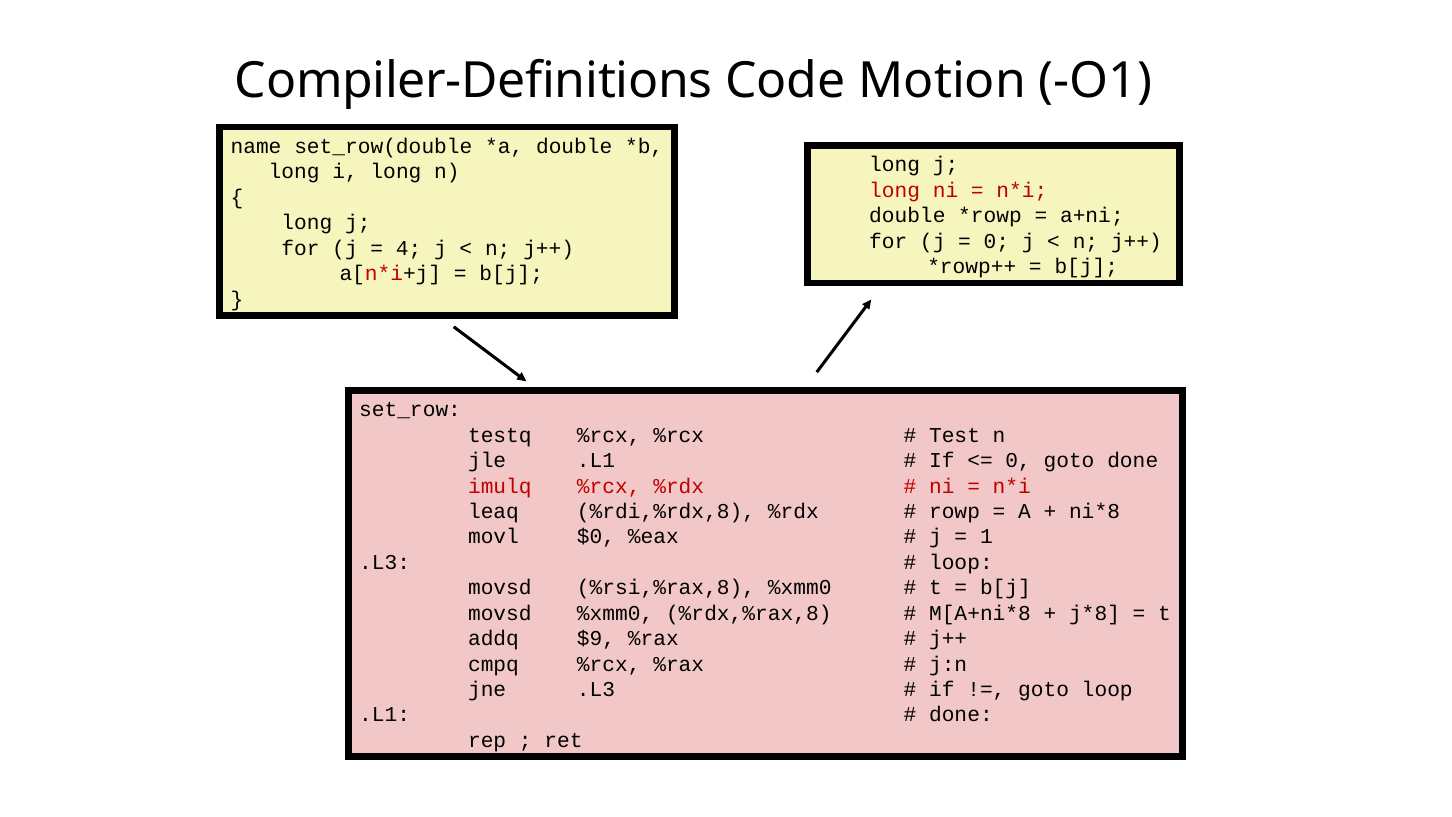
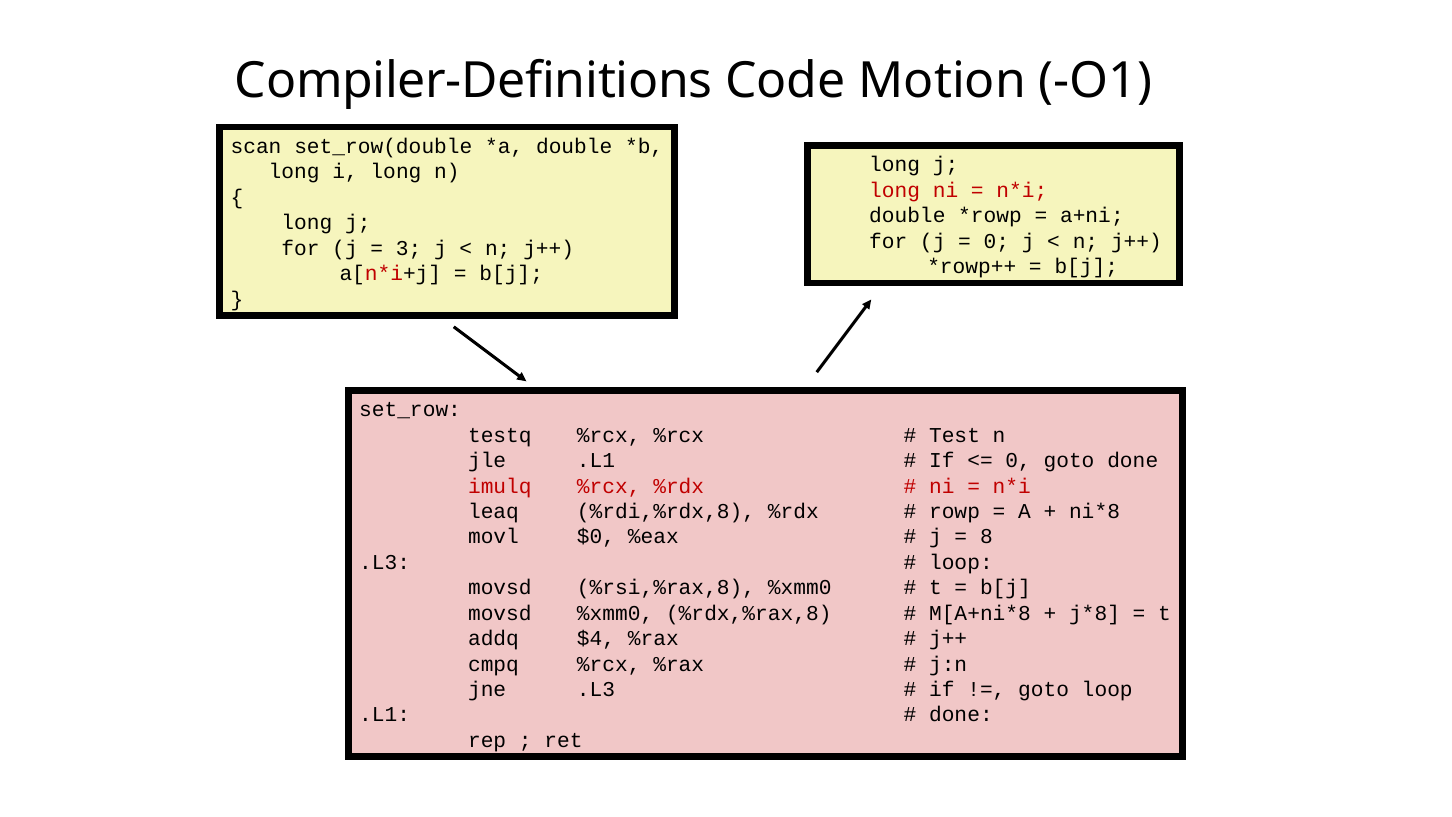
name: name -> scan
4: 4 -> 3
1: 1 -> 8
$9: $9 -> $4
